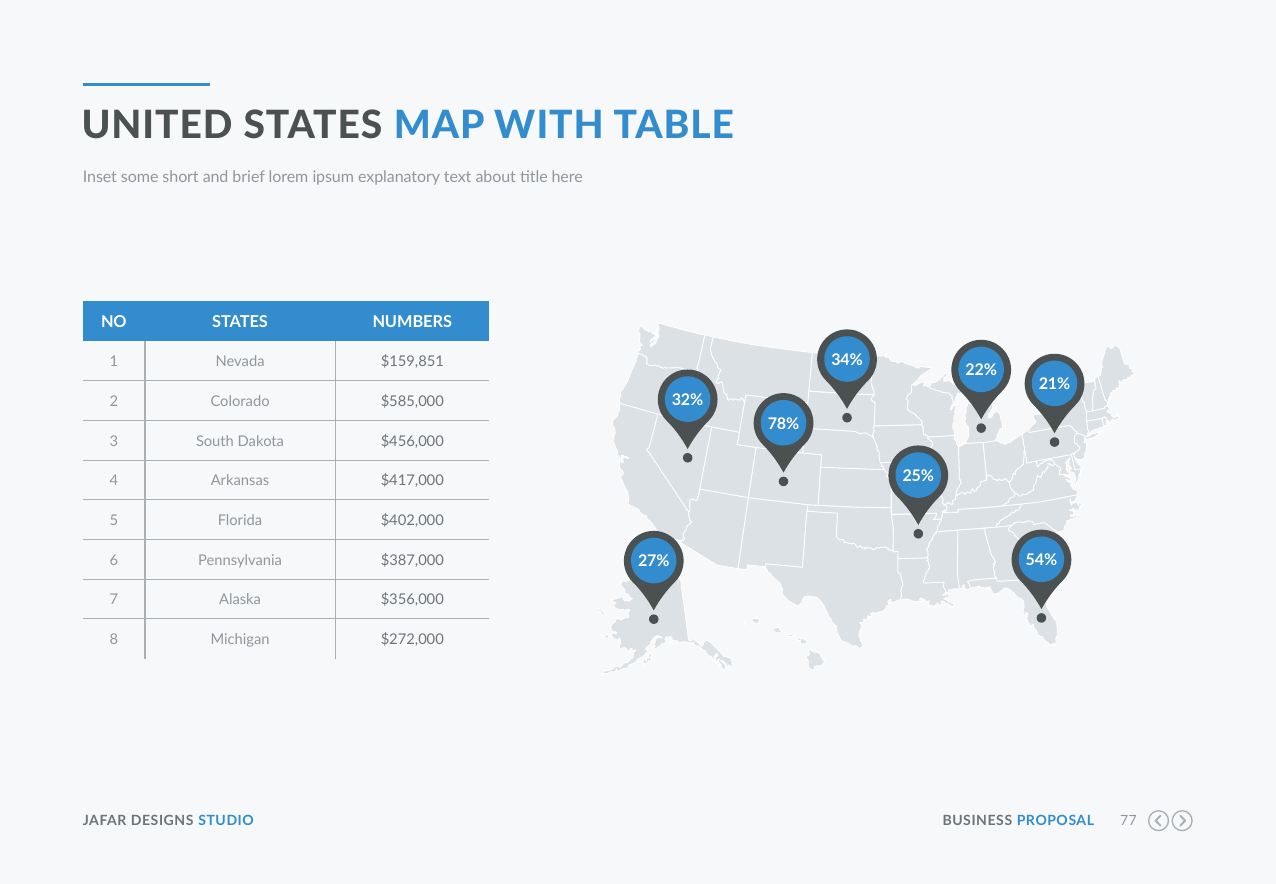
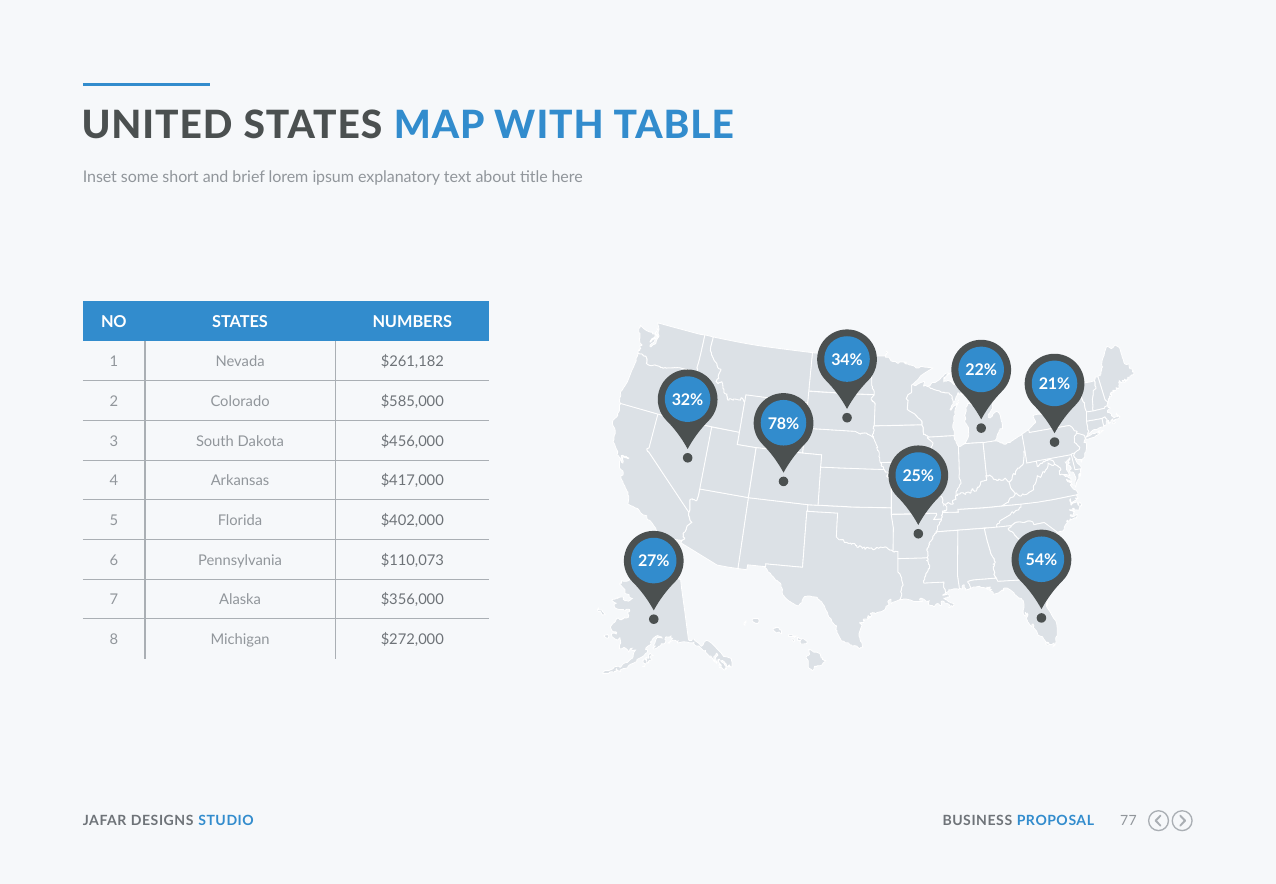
$159,851: $159,851 -> $261,182
$387,000: $387,000 -> $110,073
